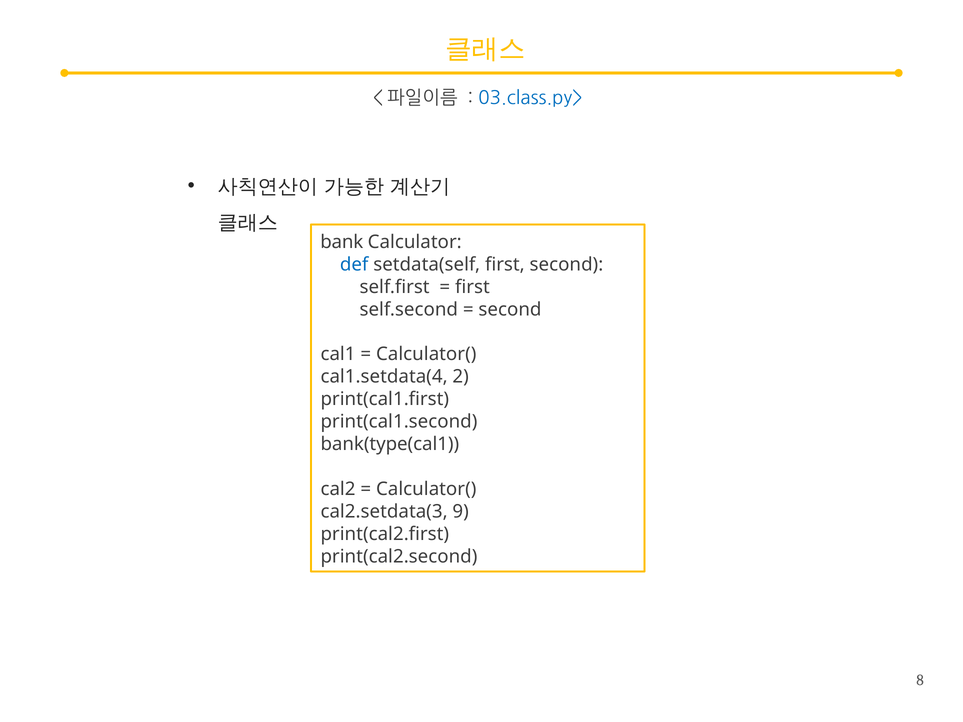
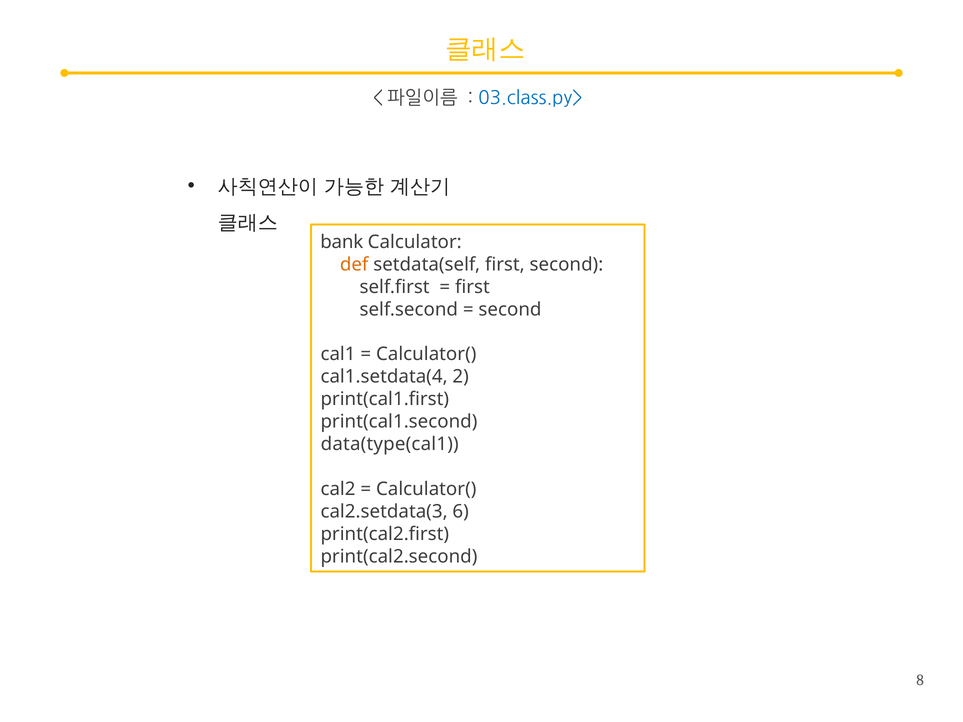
def colour: blue -> orange
bank(type(cal1: bank(type(cal1 -> data(type(cal1
9: 9 -> 6
